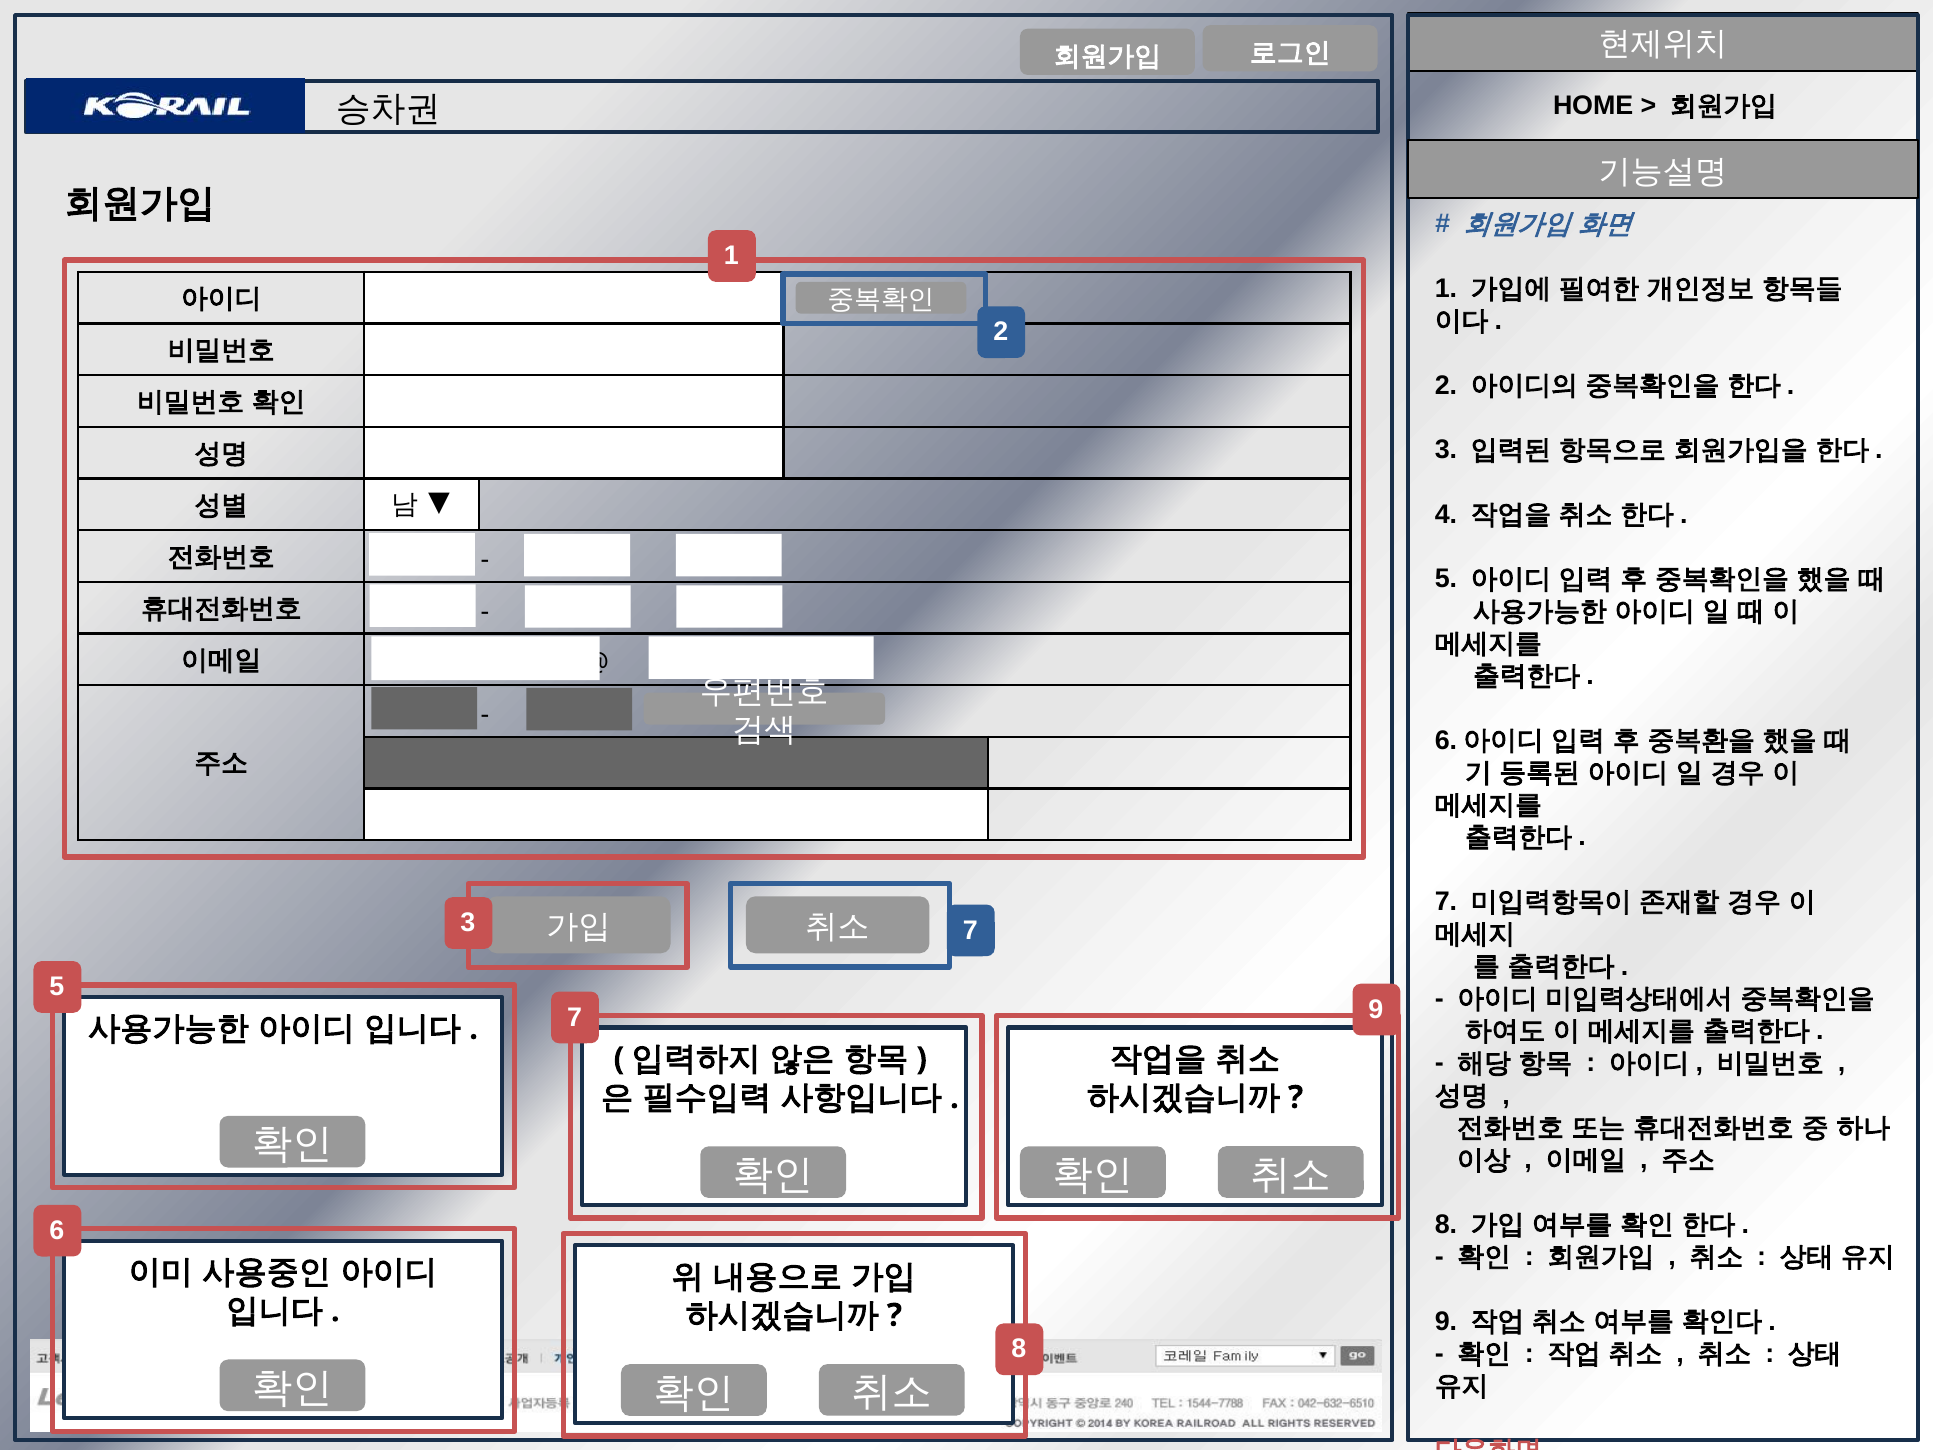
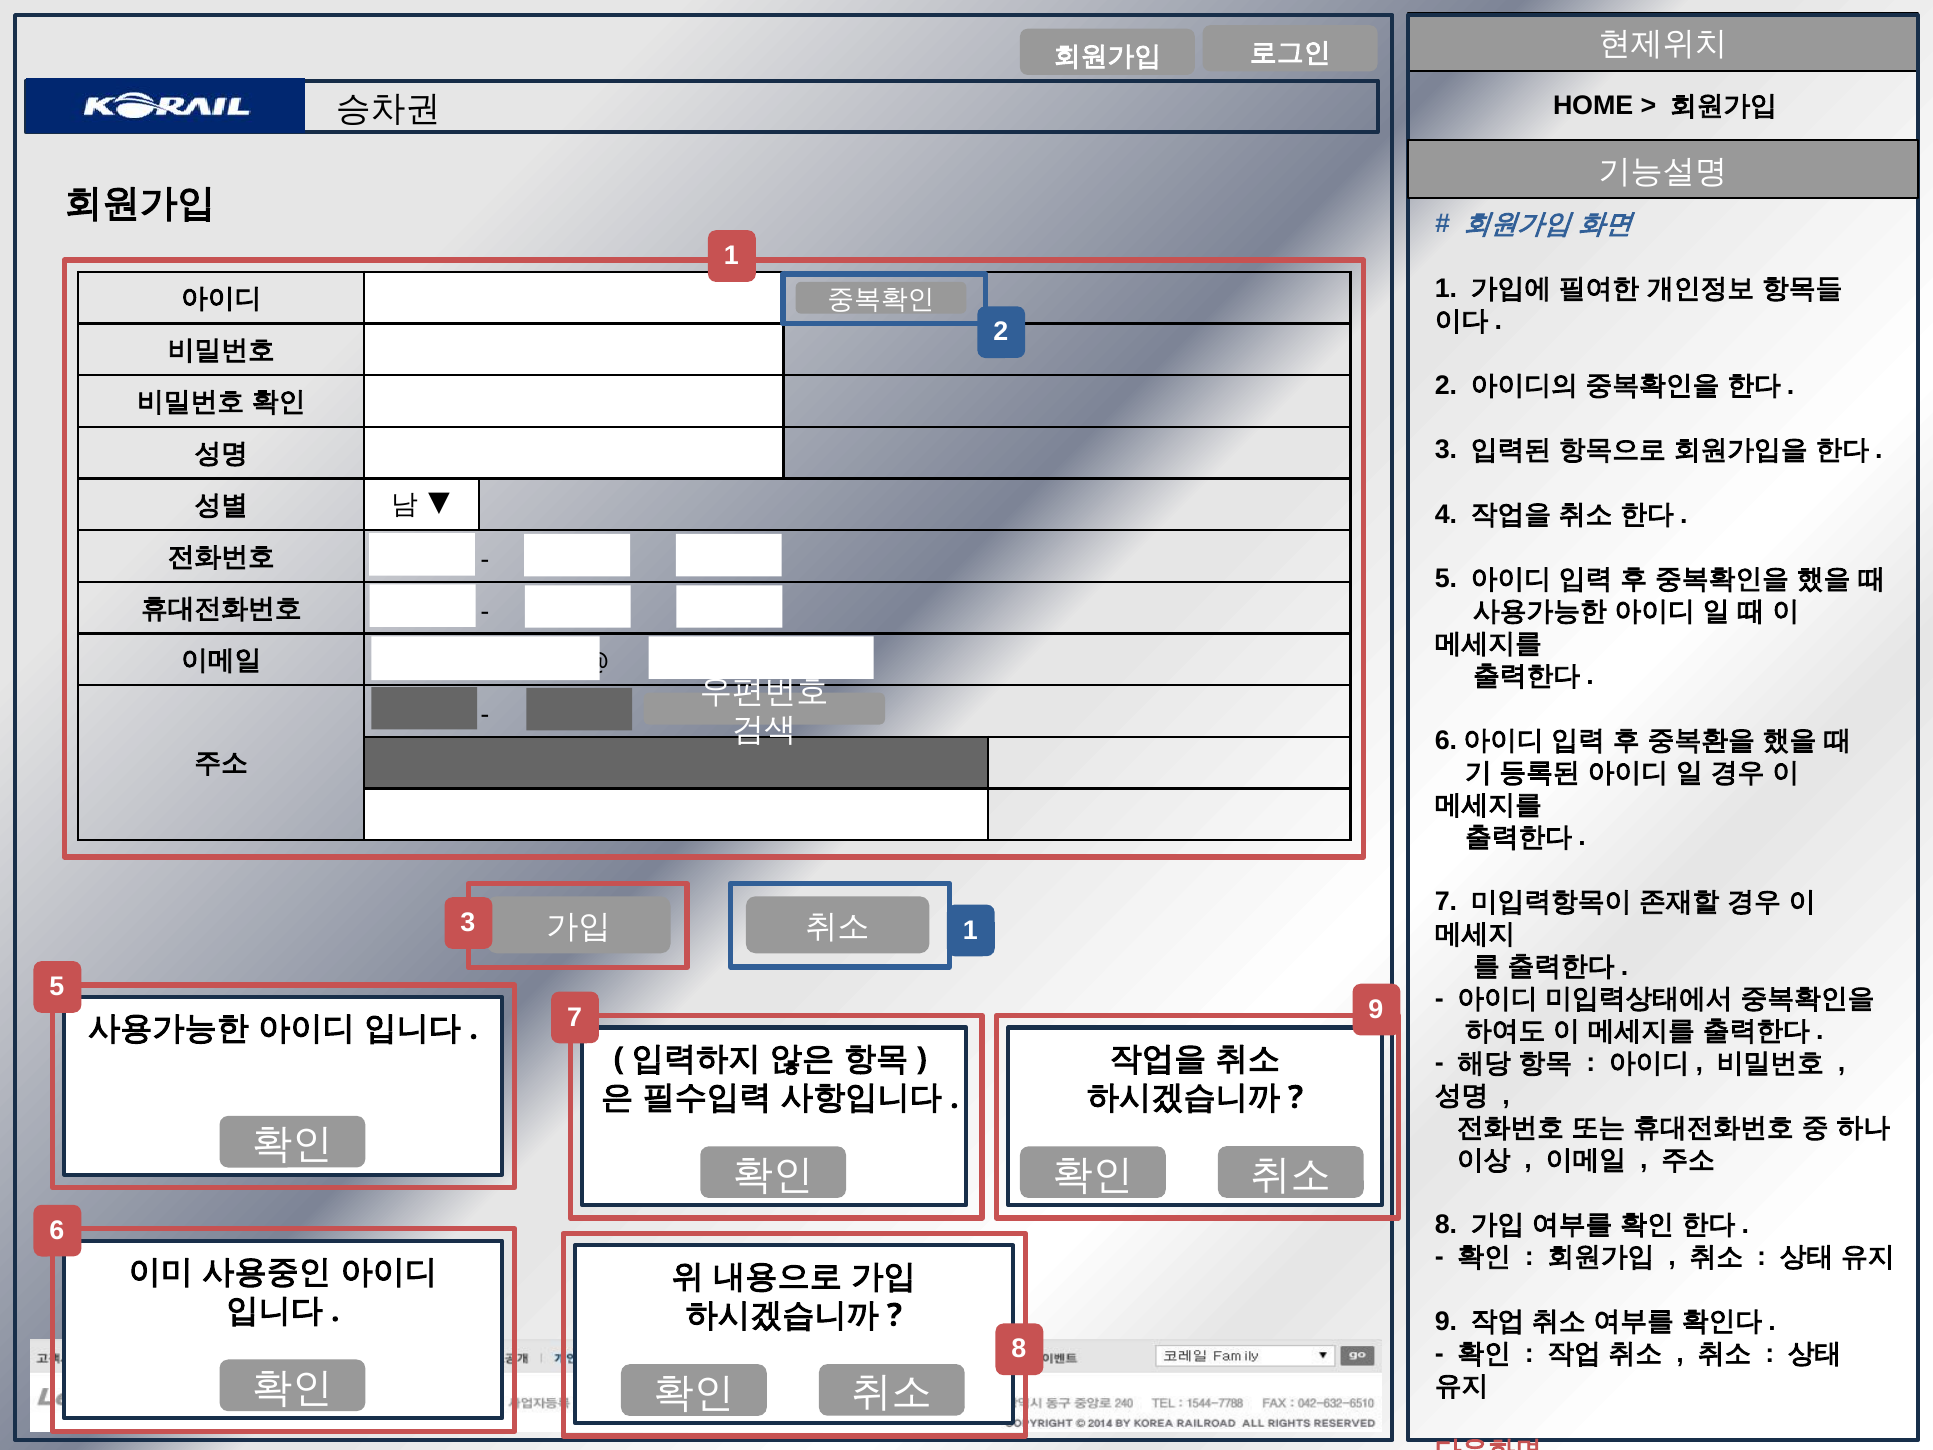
3 7: 7 -> 1
